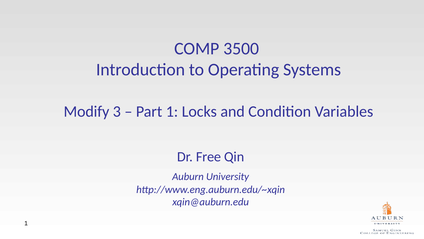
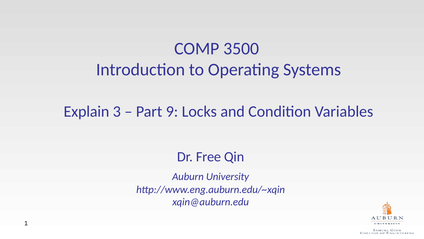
Modify: Modify -> Explain
Part 1: 1 -> 9
